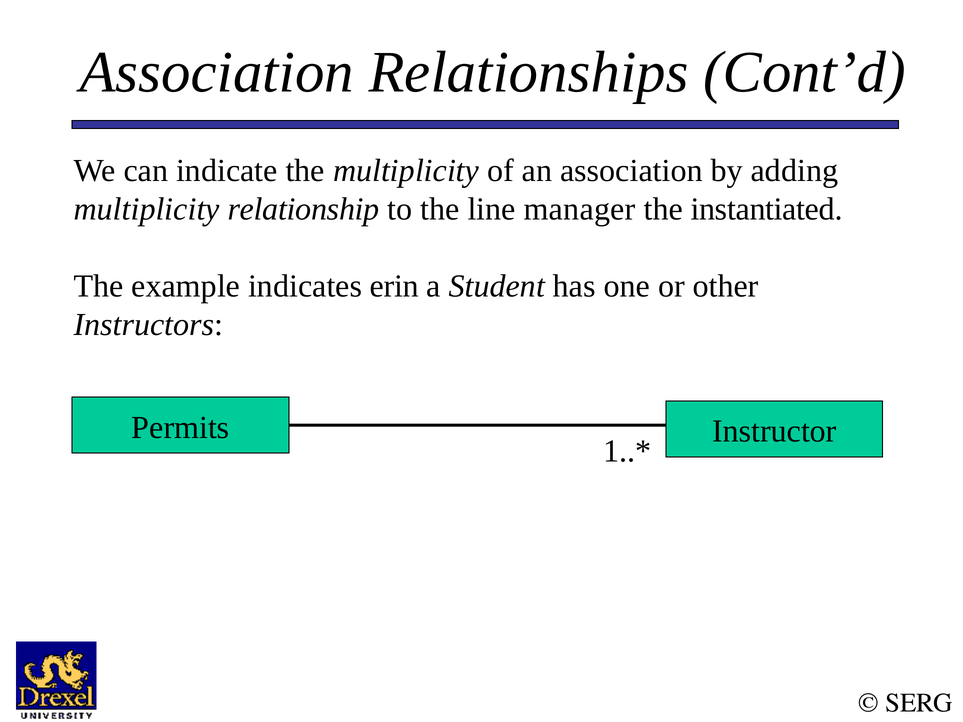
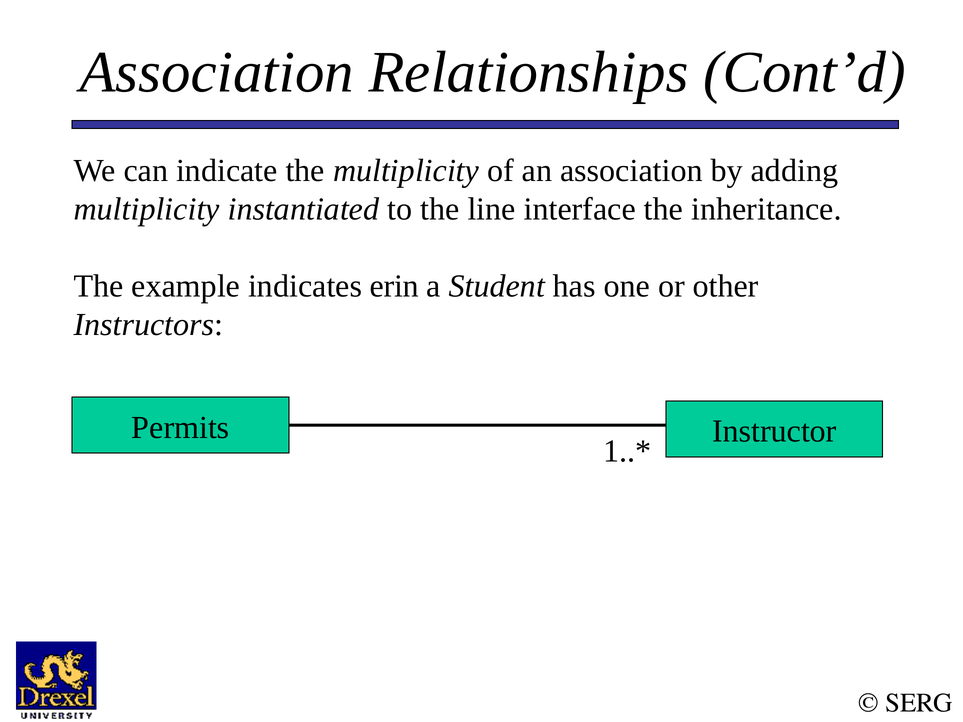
relationship: relationship -> instantiated
manager: manager -> interface
instantiated: instantiated -> inheritance
